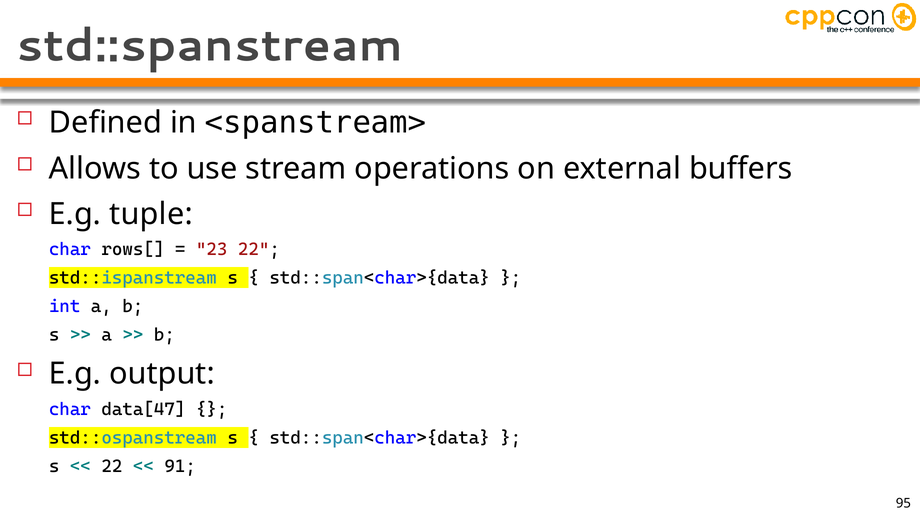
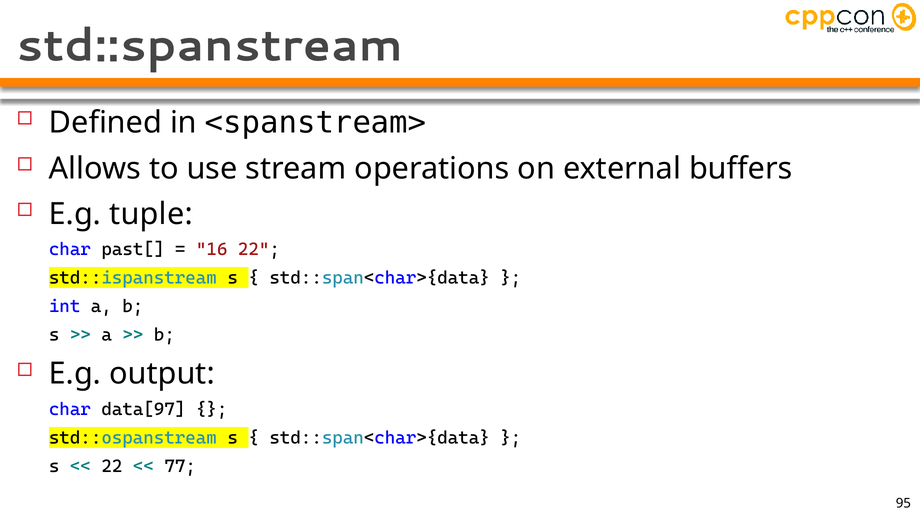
rows[: rows[ -> past[
23: 23 -> 16
data[47: data[47 -> data[97
91: 91 -> 77
